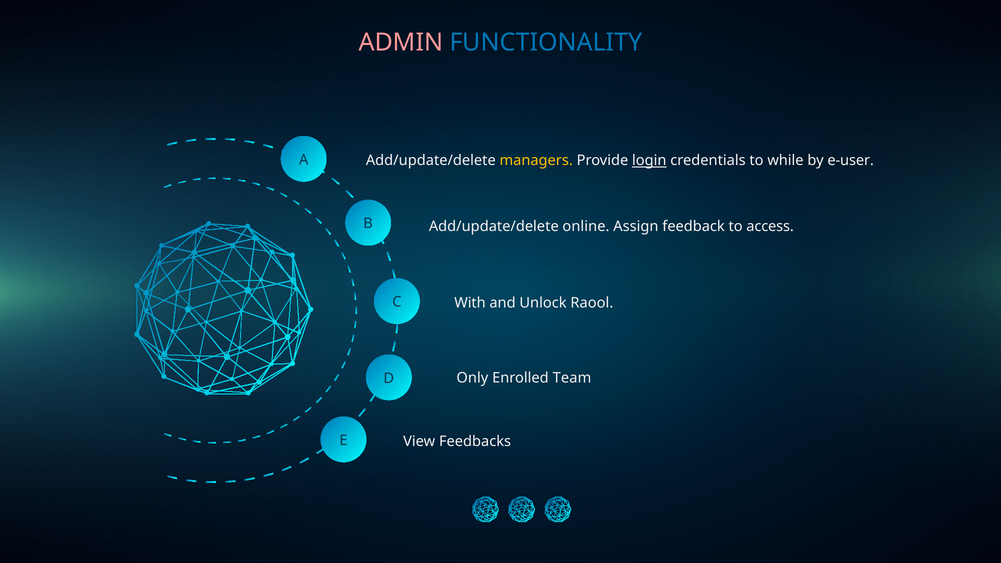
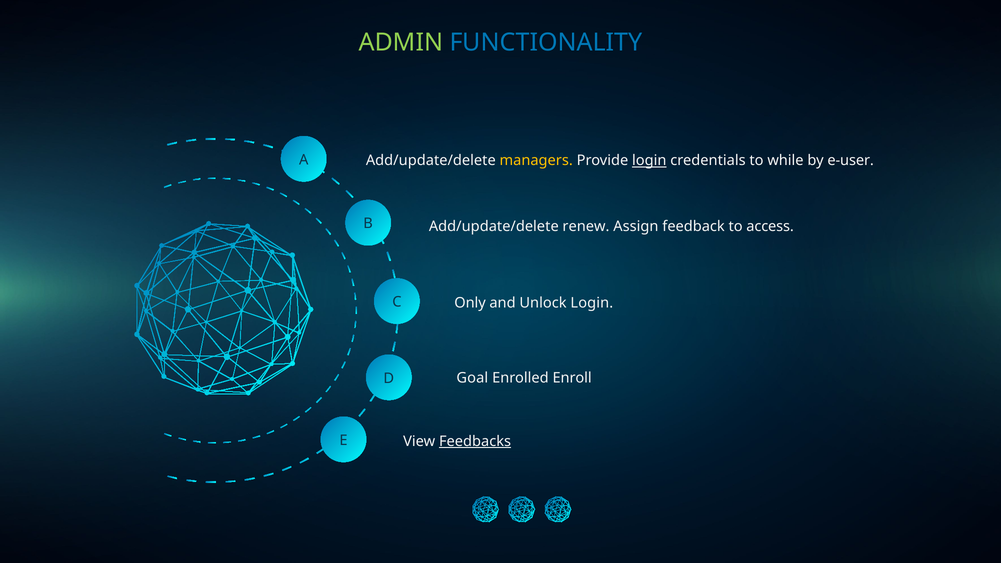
ADMIN colour: pink -> light green
online: online -> renew
With: With -> Only
Unlock Raool: Raool -> Login
Only: Only -> Goal
Team: Team -> Enroll
Feedbacks underline: none -> present
